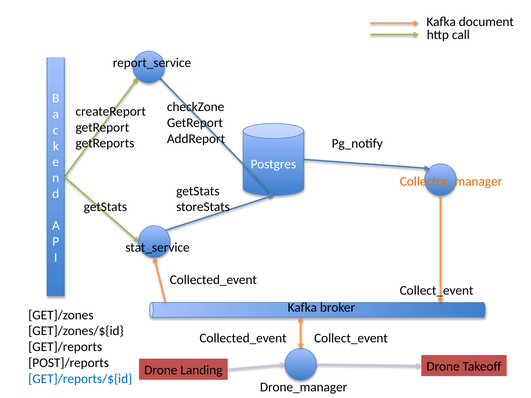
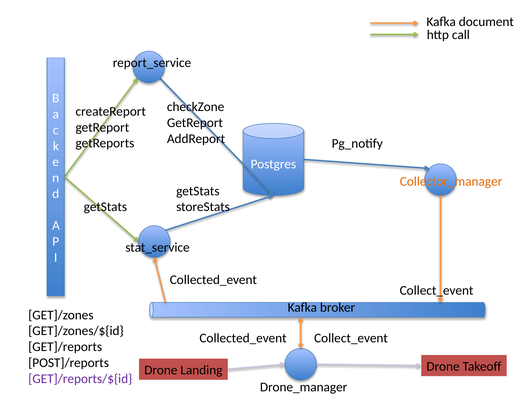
GET]/reports/${id colour: blue -> purple
